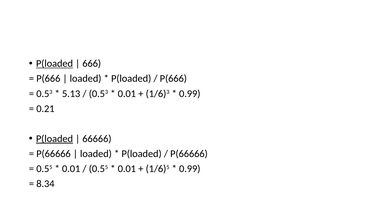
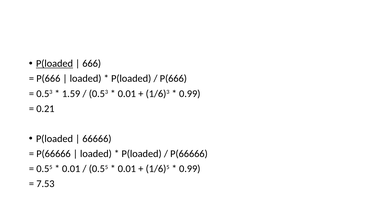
5.13: 5.13 -> 1.59
P(loaded at (54, 139) underline: present -> none
8.34: 8.34 -> 7.53
